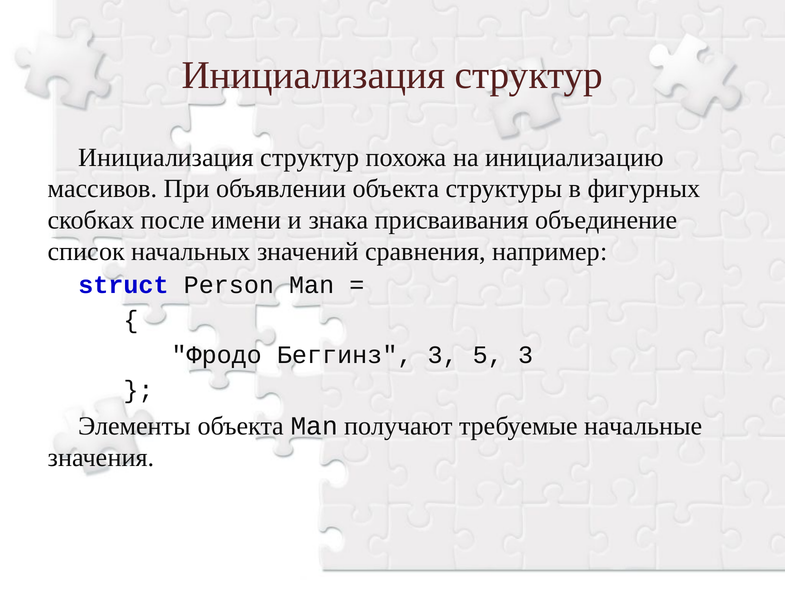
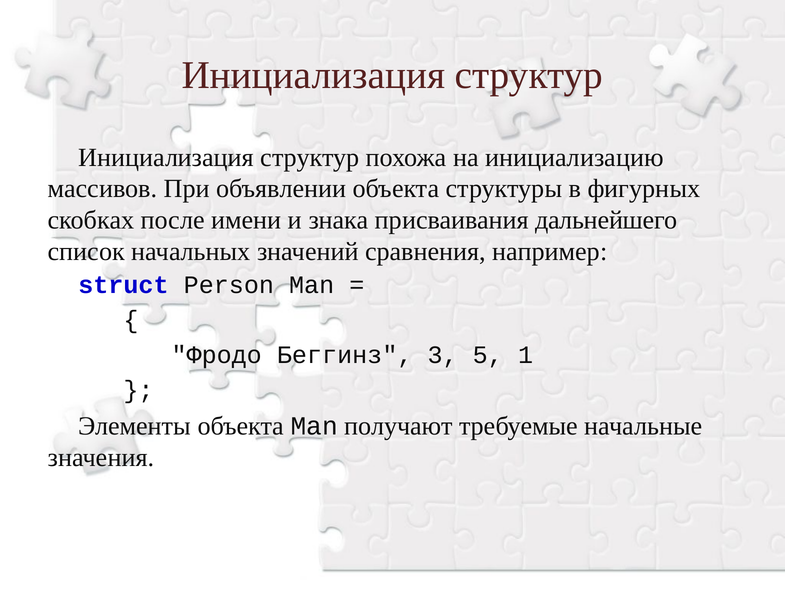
объединение: объединение -> дальнейшего
5 3: 3 -> 1
